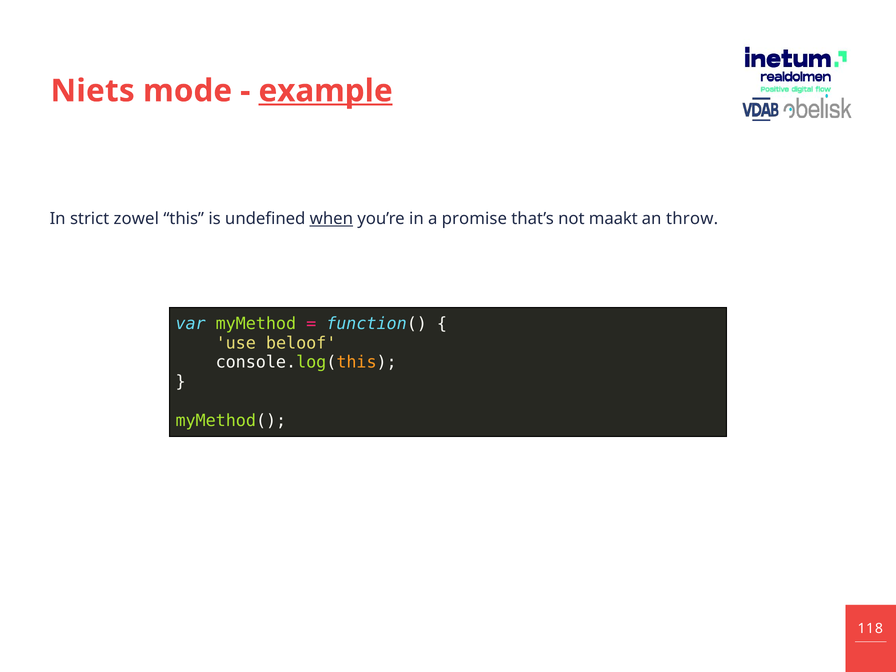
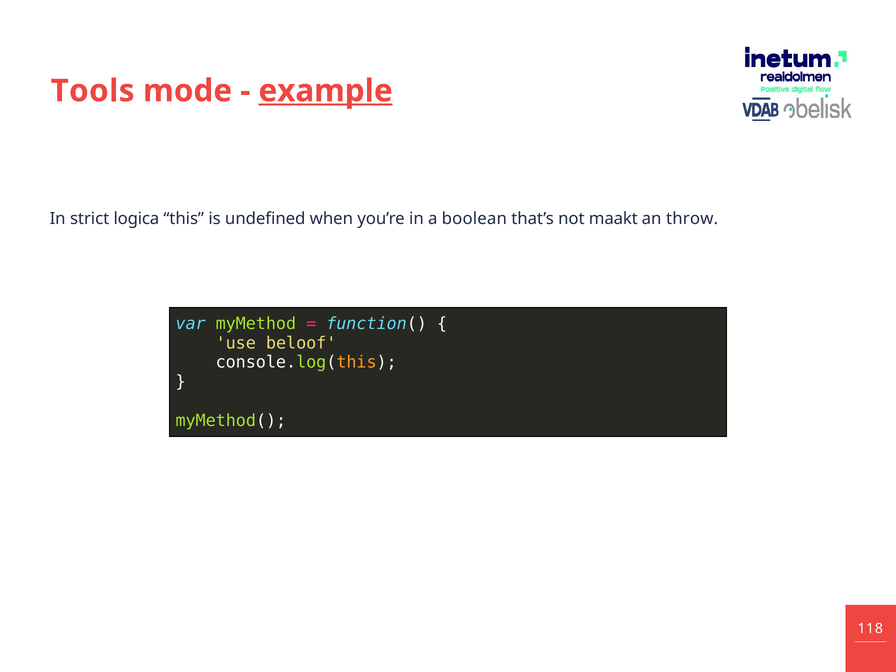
Niets: Niets -> Tools
zowel: zowel -> logica
when underline: present -> none
promise: promise -> boolean
